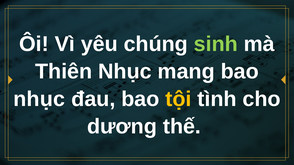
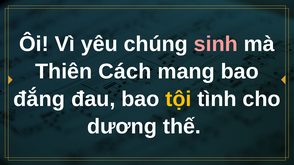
sinh colour: light green -> pink
Thiên Nhục: Nhục -> Cách
nhục at (39, 99): nhục -> đắng
